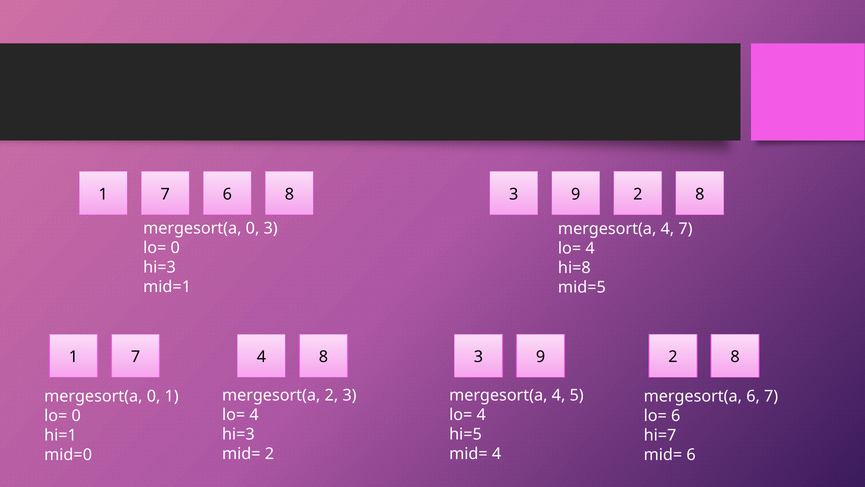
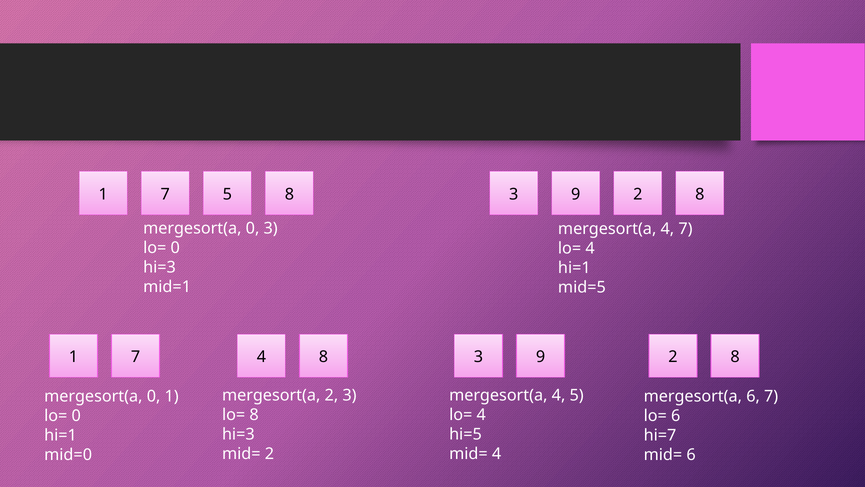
7 6: 6 -> 5
hi=8 at (574, 267): hi=8 -> hi=1
4 at (254, 414): 4 -> 8
